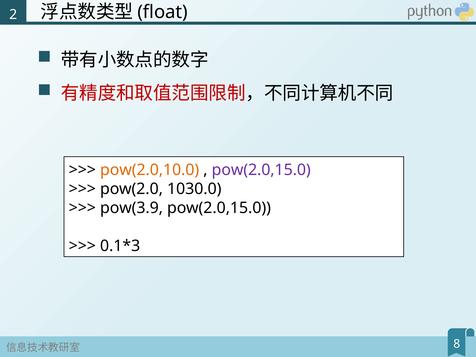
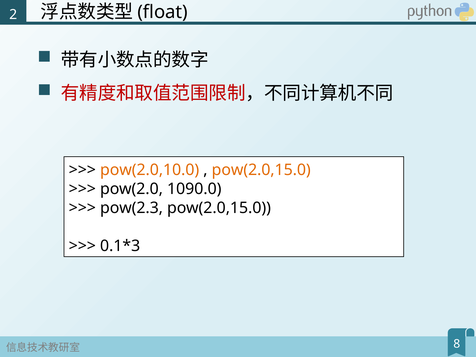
pow(2.0,15.0 at (261, 170) colour: purple -> orange
1030.0: 1030.0 -> 1090.0
pow(3.9: pow(3.9 -> pow(2.3
